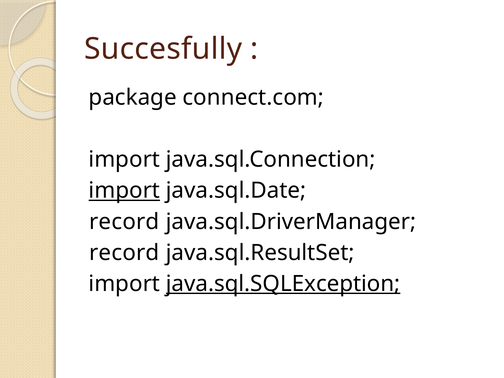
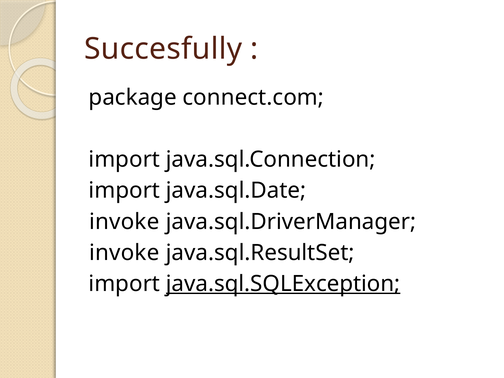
import at (124, 191) underline: present -> none
record at (124, 222): record -> invoke
record at (124, 253): record -> invoke
